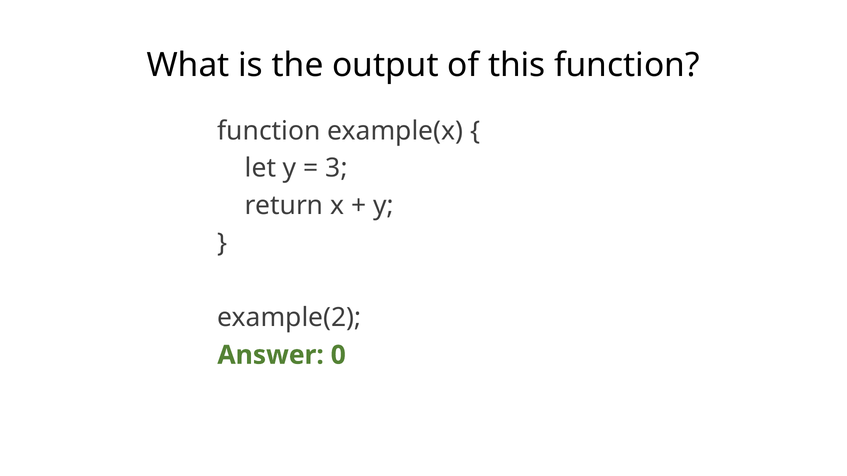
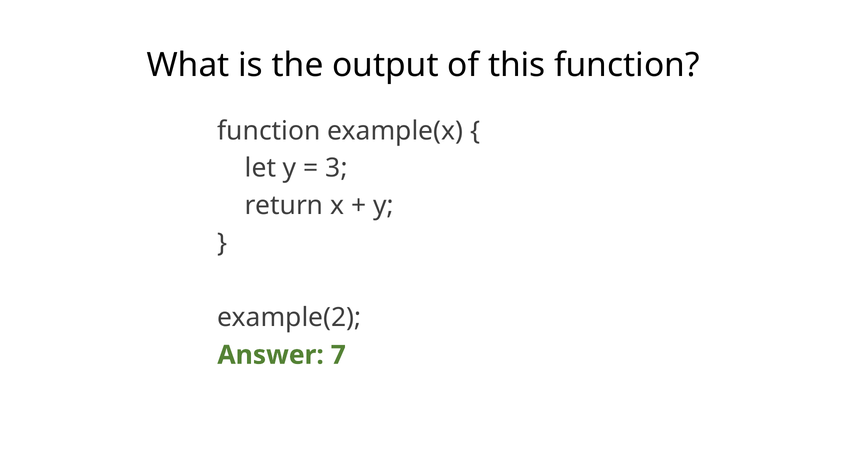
0: 0 -> 7
